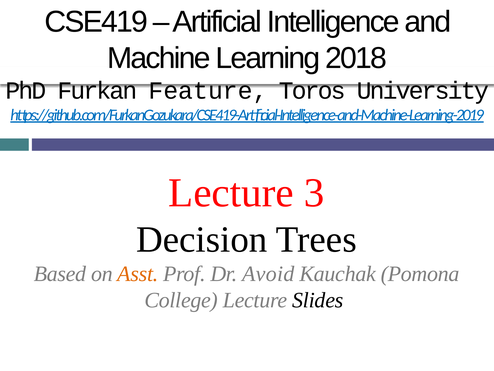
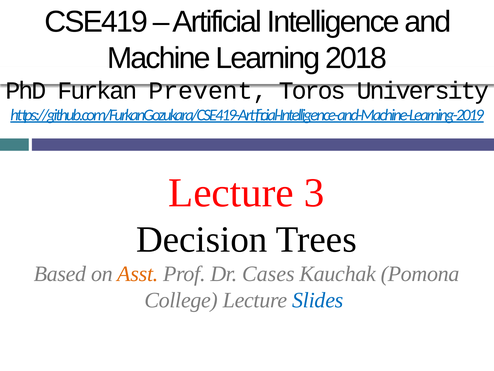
Feature: Feature -> Prevent
Avoid: Avoid -> Cases
Slides colour: black -> blue
